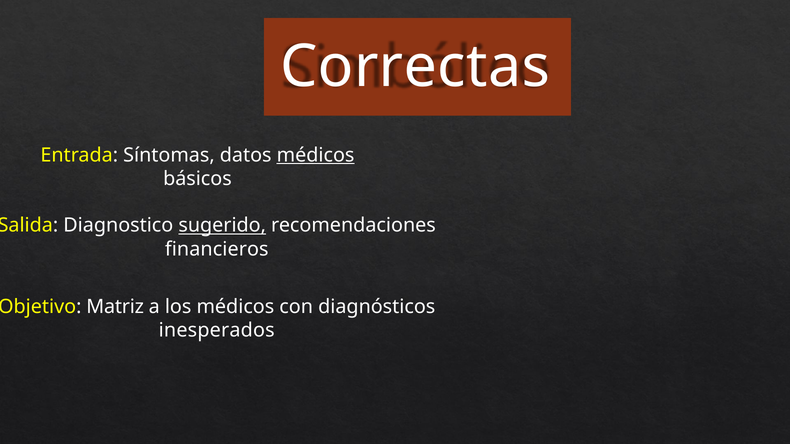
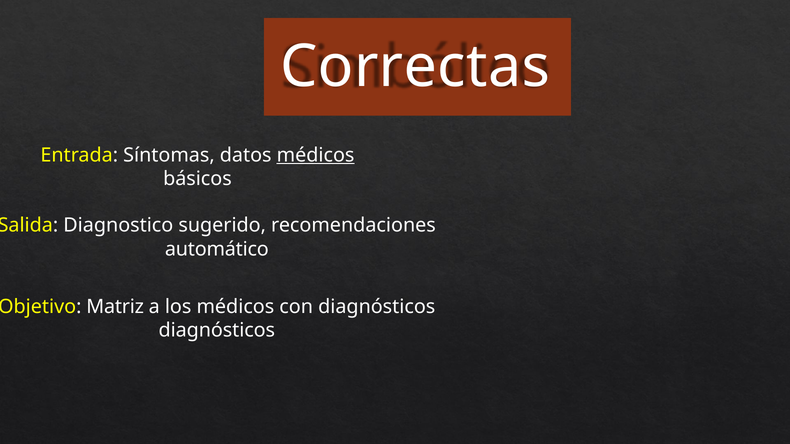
sugerido underline: present -> none
financieros: financieros -> automático
inesperados at (217, 331): inesperados -> diagnósticos
